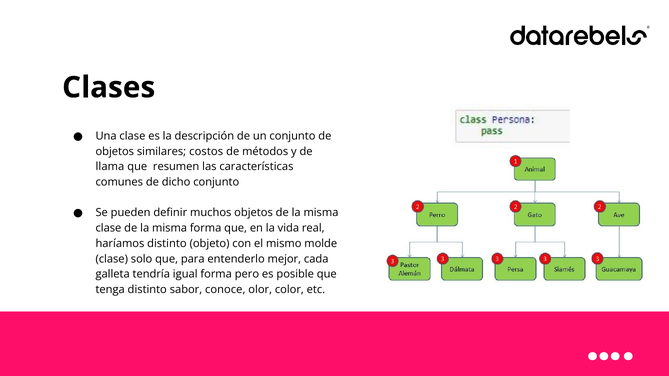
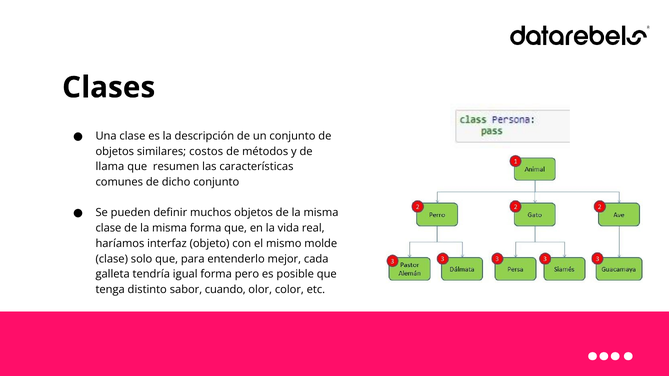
haríamos distinto: distinto -> interfaz
conoce: conoce -> cuando
